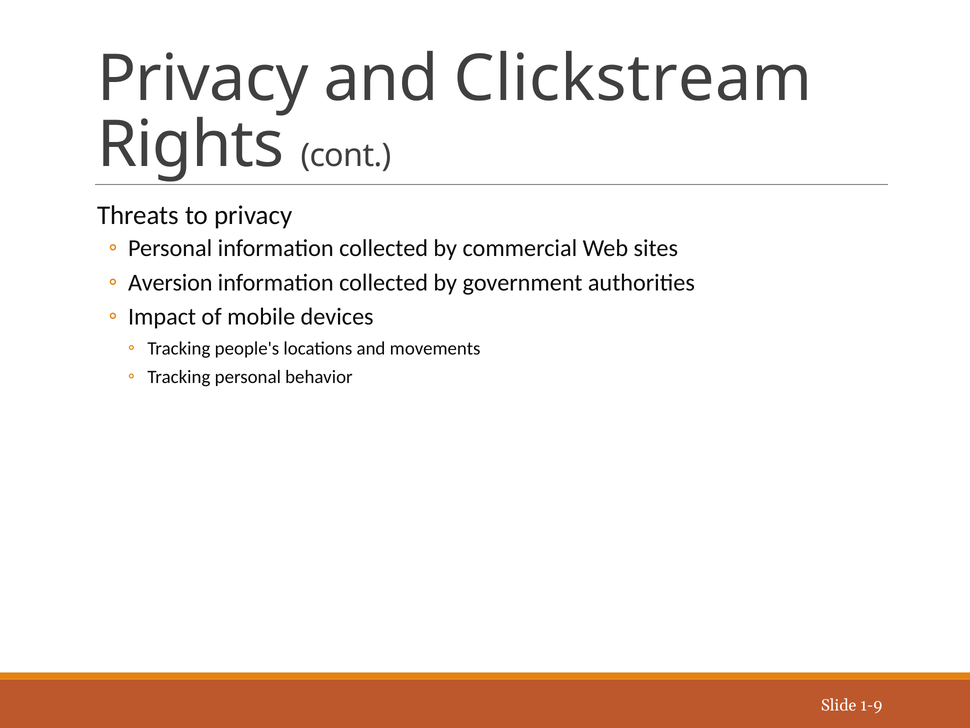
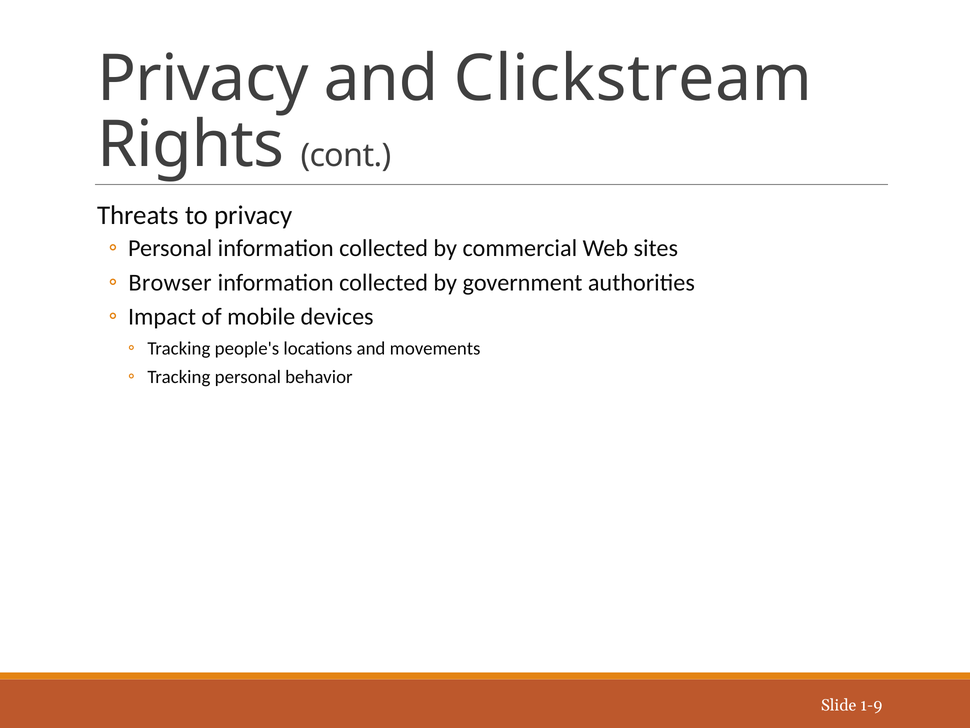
Aversion: Aversion -> Browser
